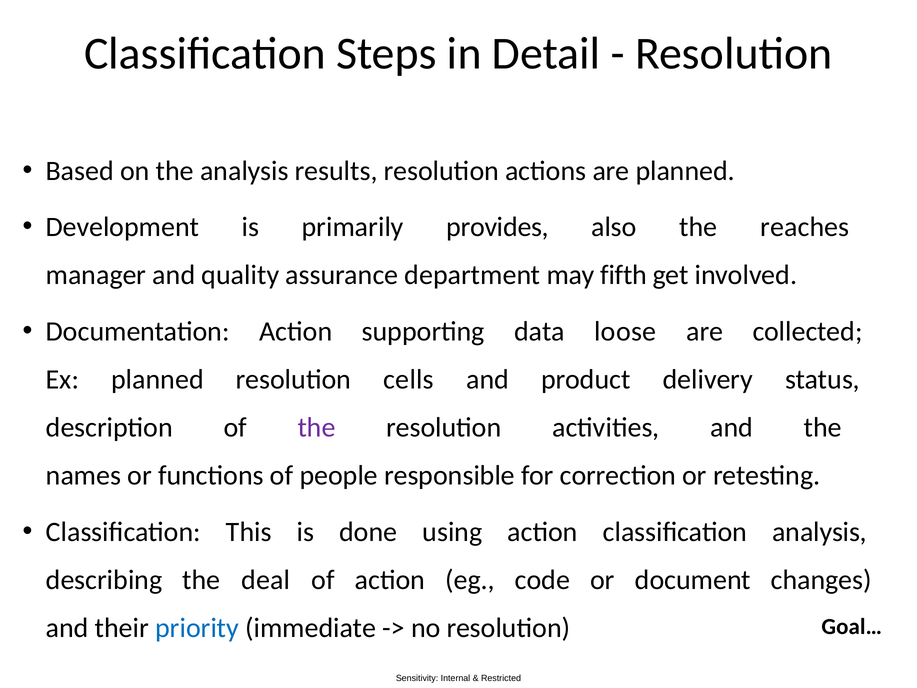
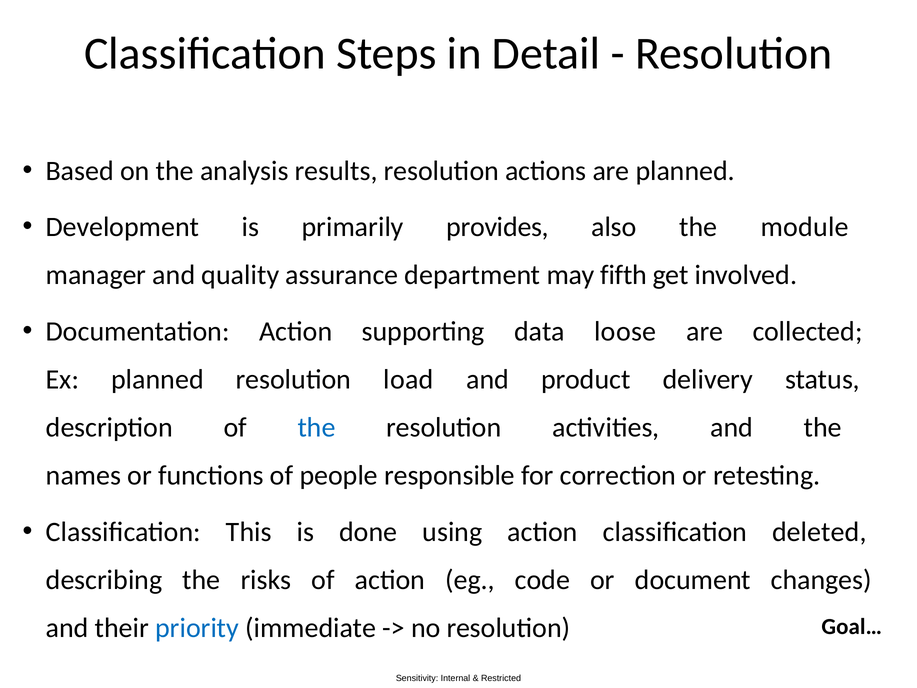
reaches: reaches -> module
cells: cells -> load
the at (317, 427) colour: purple -> blue
classification analysis: analysis -> deleted
deal: deal -> risks
